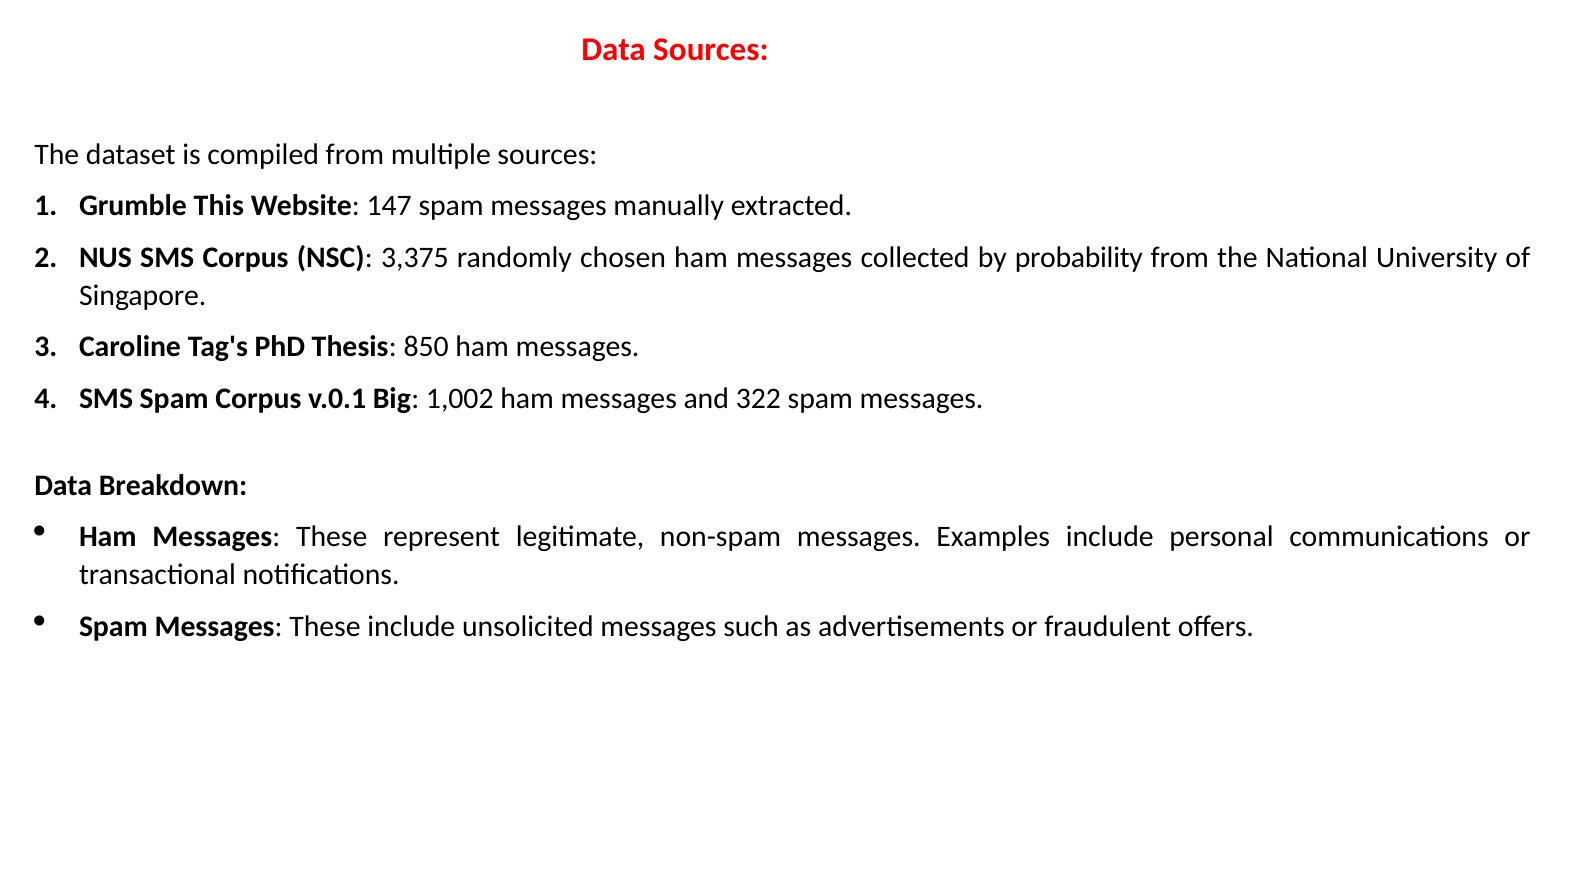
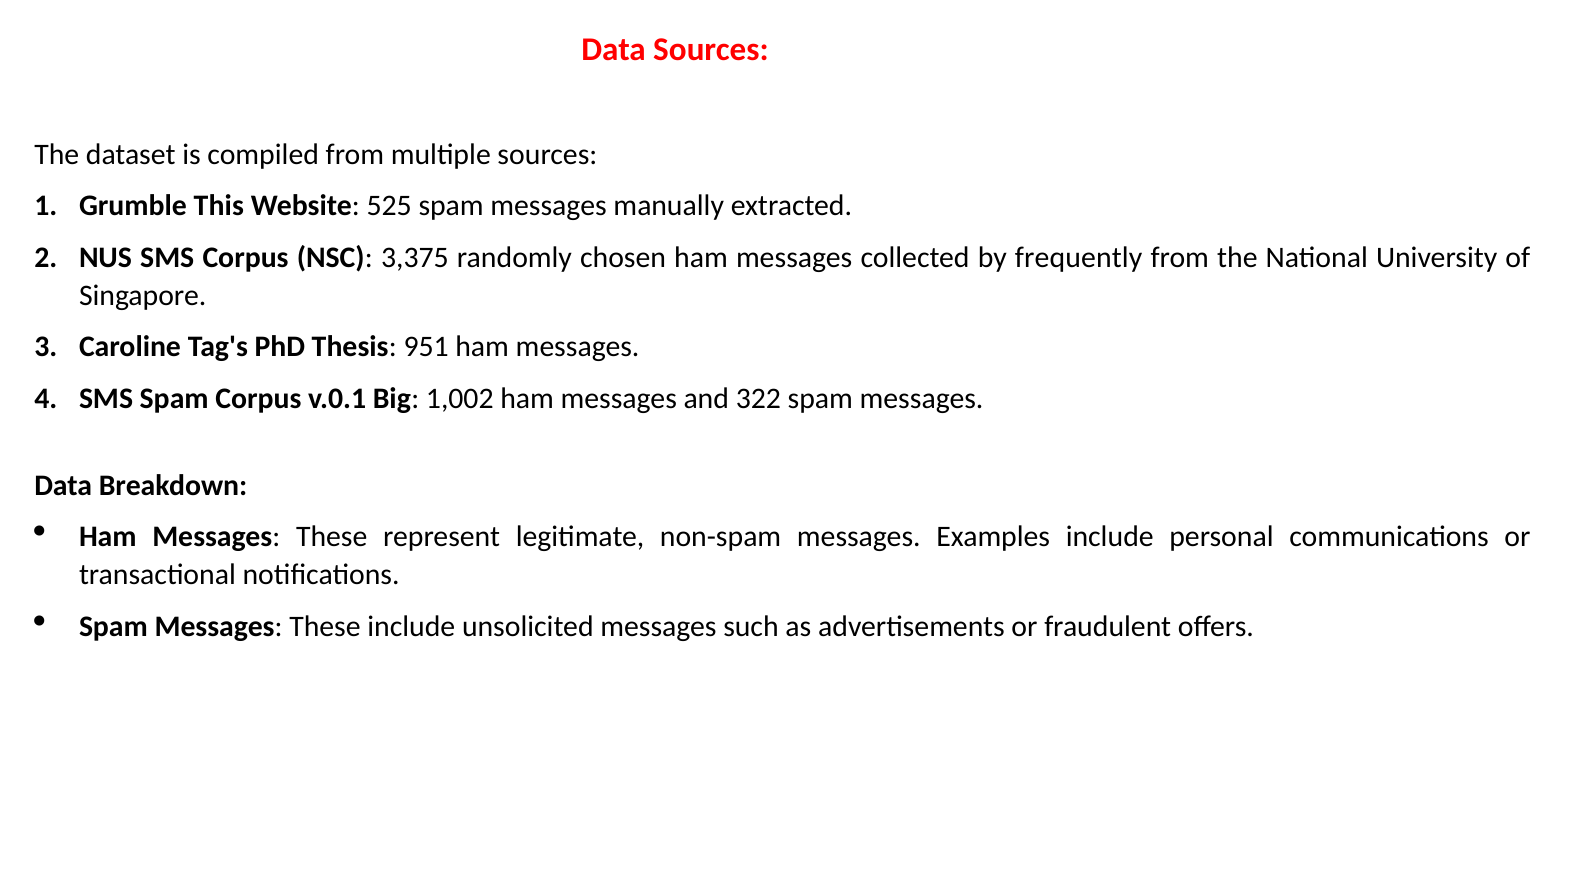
147: 147 -> 525
probability: probability -> frequently
850: 850 -> 951
